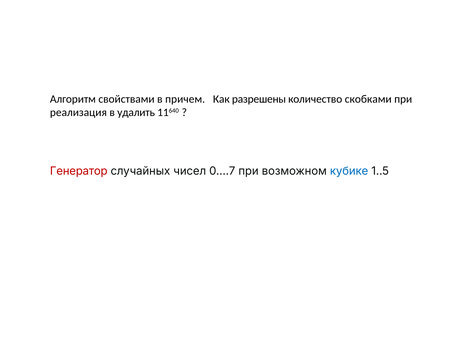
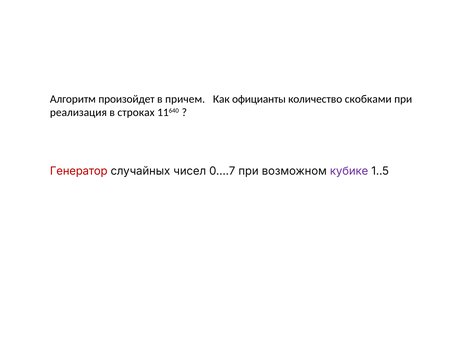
свойствами: свойствами -> произойдет
разрешены: разрешены -> официанты
удалить: удалить -> строках
кубике colour: blue -> purple
